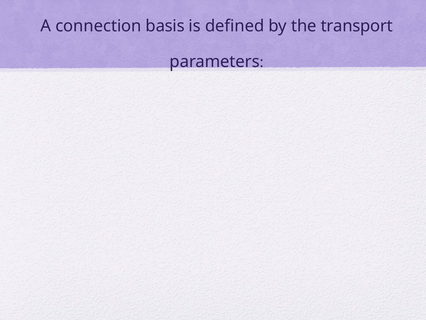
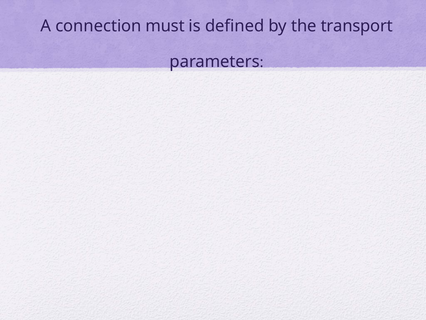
basis: basis -> must
